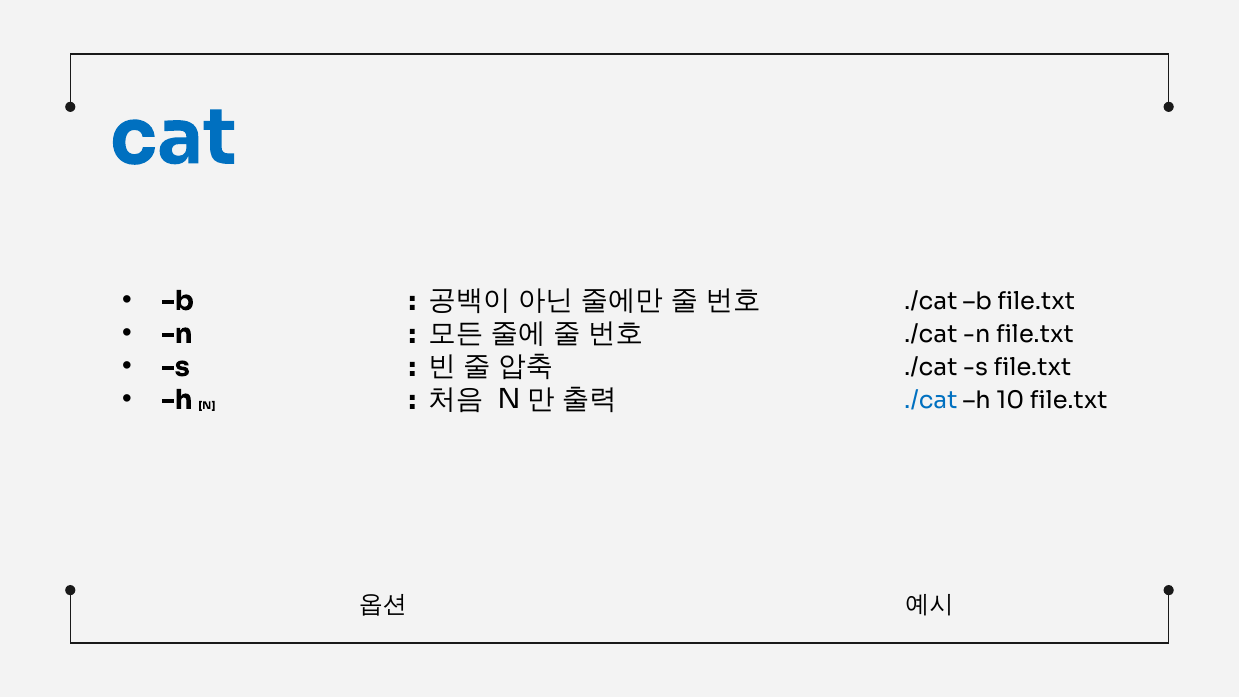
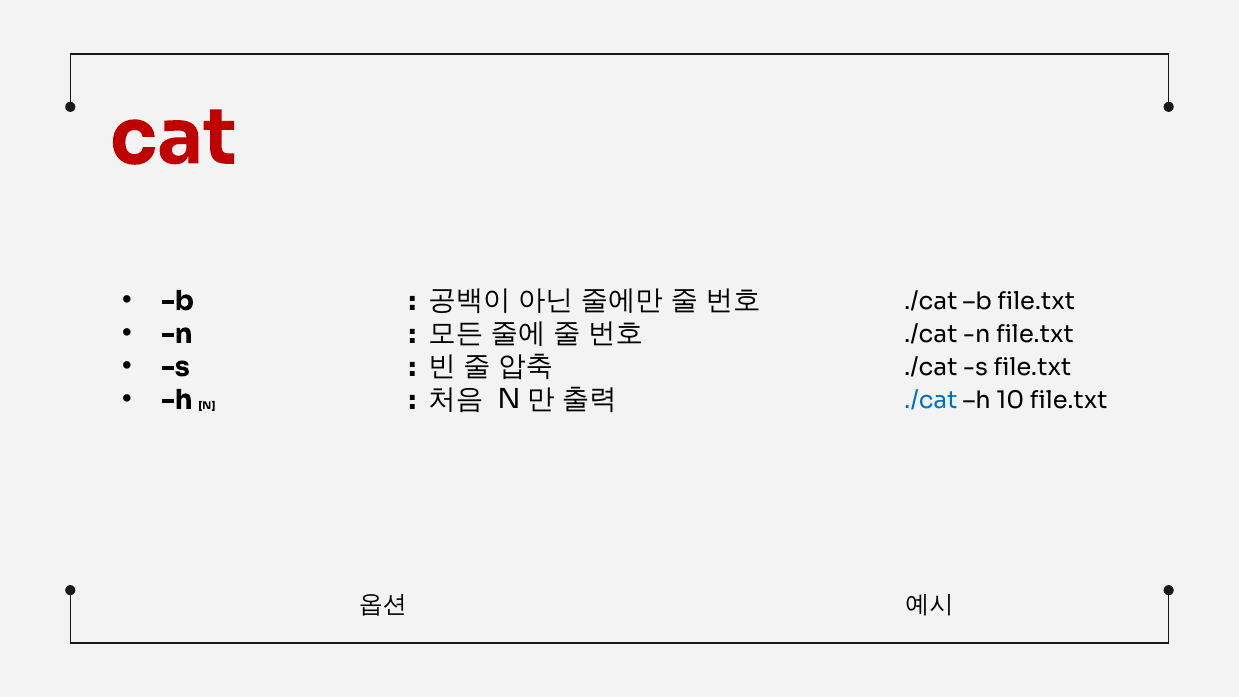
cat colour: blue -> red
